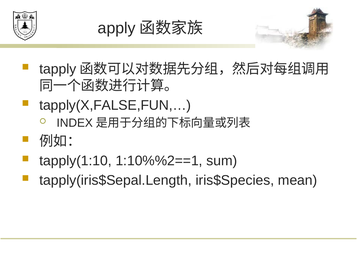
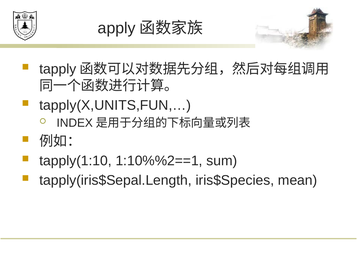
tapply(X,FALSE,FUN,…: tapply(X,FALSE,FUN,… -> tapply(X,UNITS,FUN,…
